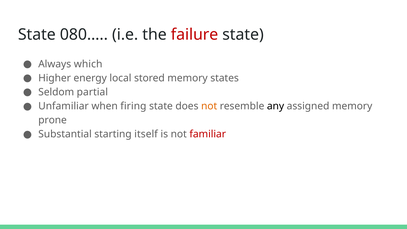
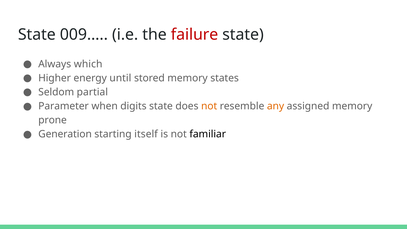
080…: 080… -> 009…
local: local -> until
Unfamiliar: Unfamiliar -> Parameter
firing: firing -> digits
any colour: black -> orange
Substantial: Substantial -> Generation
familiar colour: red -> black
